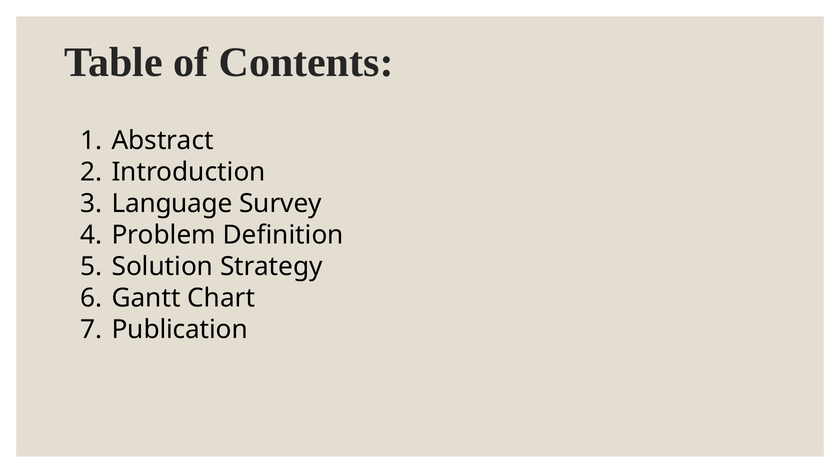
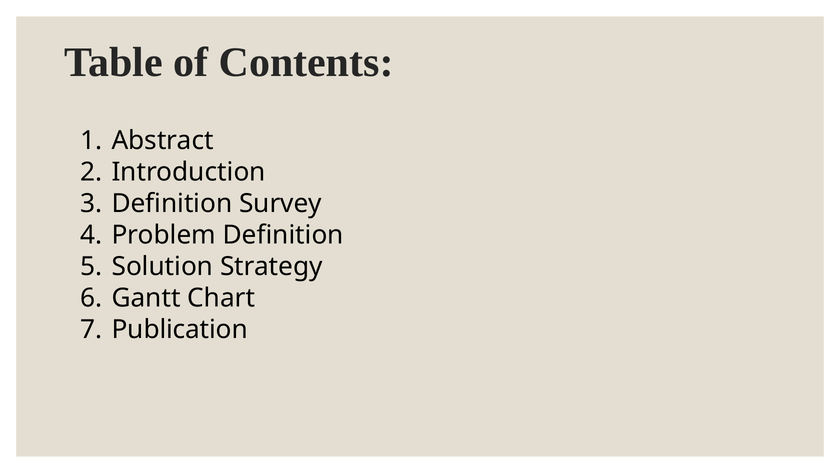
Language at (172, 203): Language -> Definition
